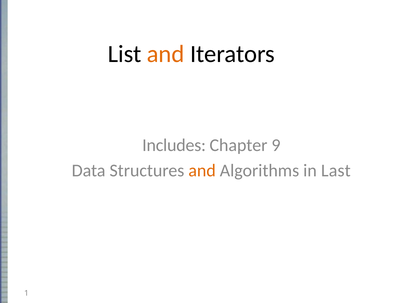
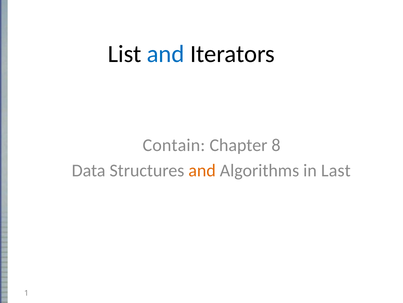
and at (166, 54) colour: orange -> blue
Includes: Includes -> Contain
9: 9 -> 8
